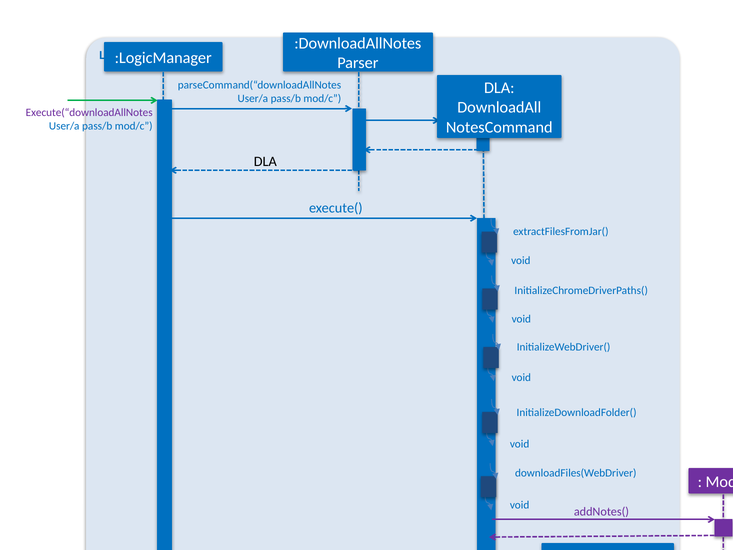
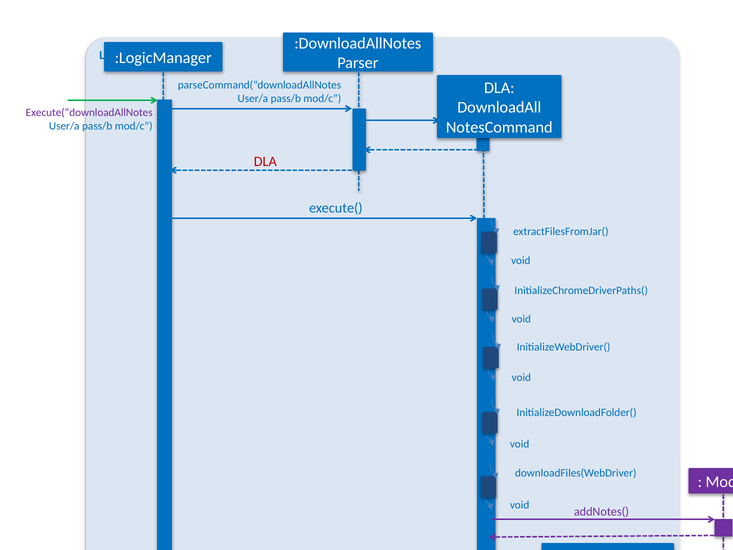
DLA at (265, 161) colour: black -> red
